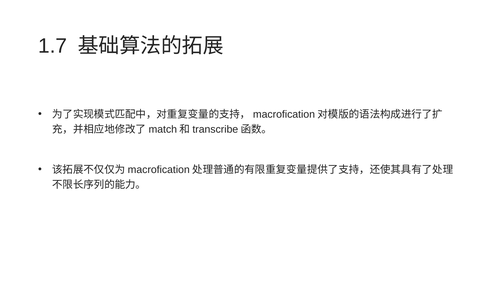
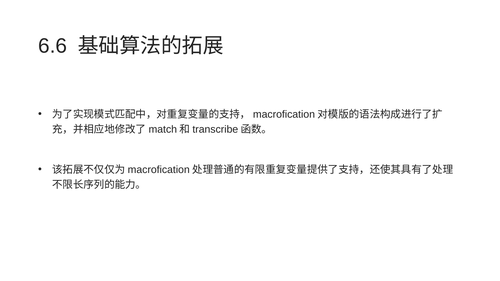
1.7: 1.7 -> 6.6
